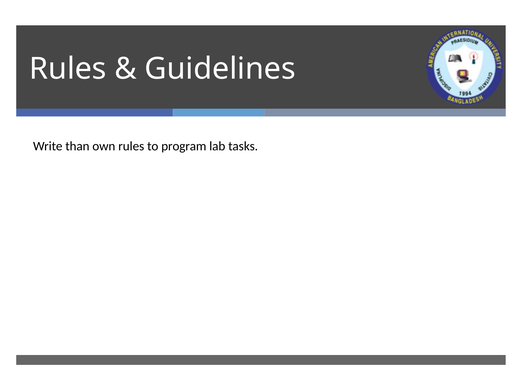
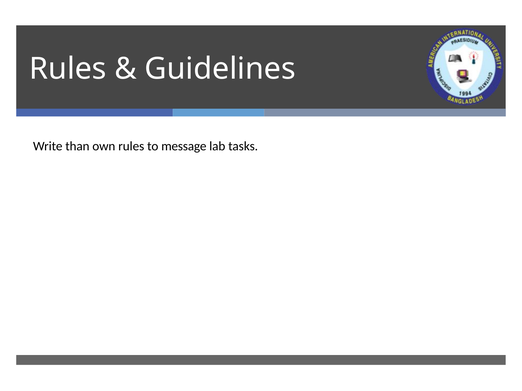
program: program -> message
